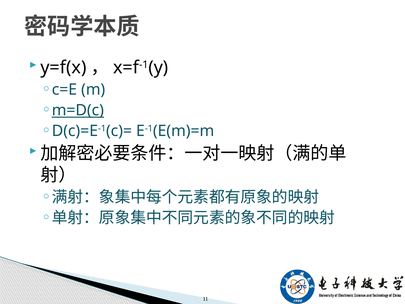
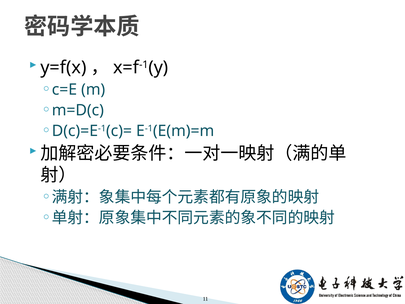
m=D(c underline: present -> none
